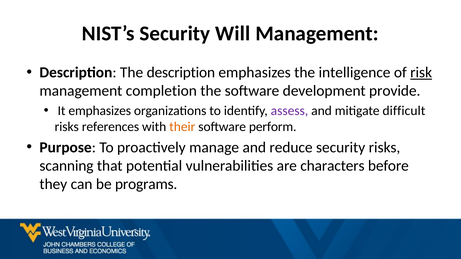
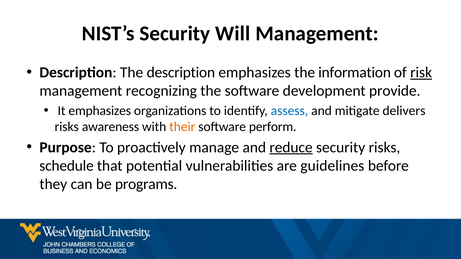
intelligence: intelligence -> information
completion: completion -> recognizing
assess colour: purple -> blue
difficult: difficult -> delivers
references: references -> awareness
reduce underline: none -> present
scanning: scanning -> schedule
characters: characters -> guidelines
